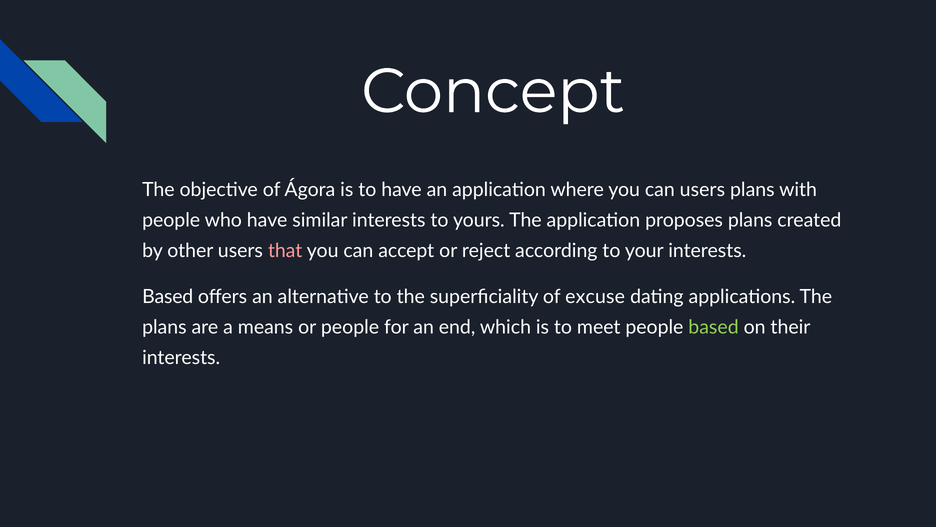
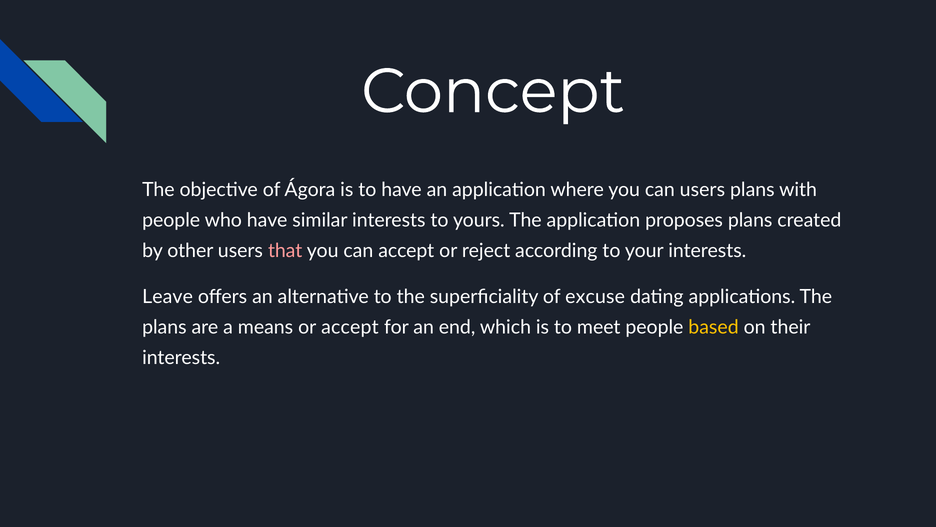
Based at (168, 297): Based -> Leave
or people: people -> accept
based at (714, 327) colour: light green -> yellow
